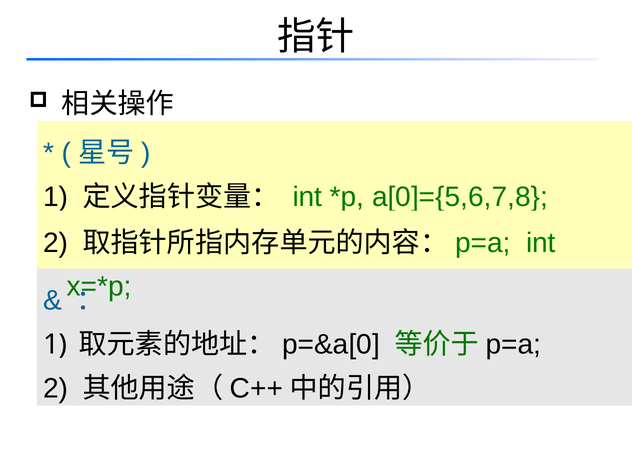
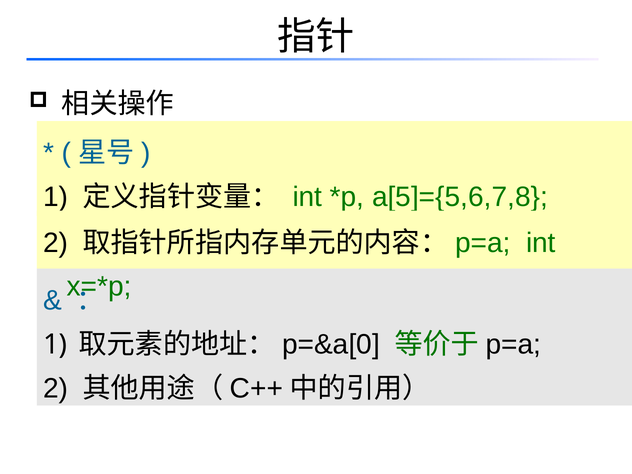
a[0]={5,6,7,8: a[0]={5,6,7,8 -> a[5]={5,6,7,8
